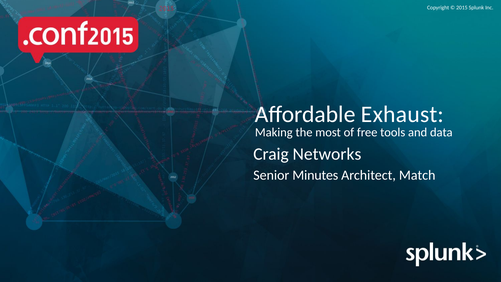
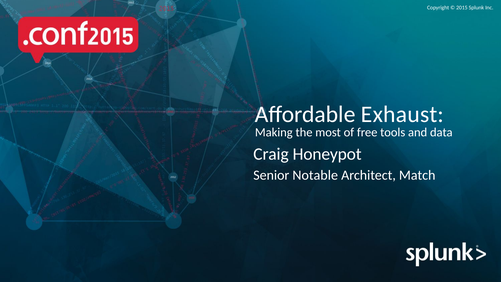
Networks: Networks -> Honeypot
Minutes: Minutes -> Notable
